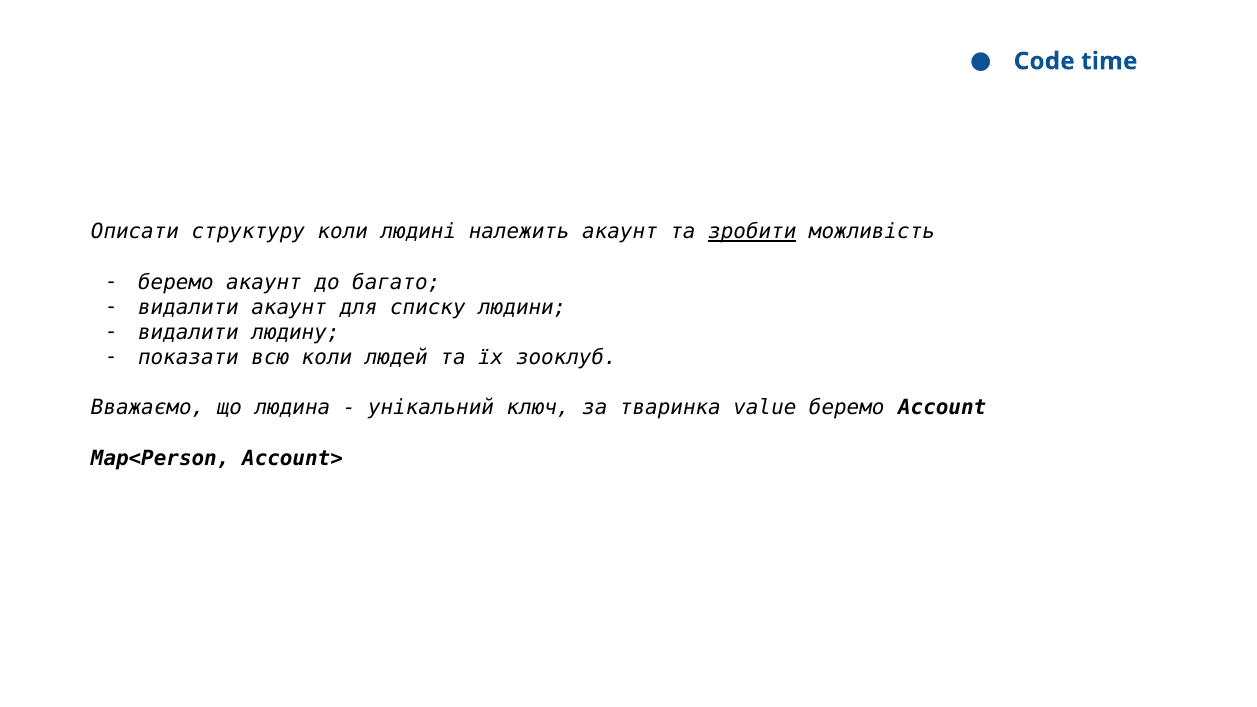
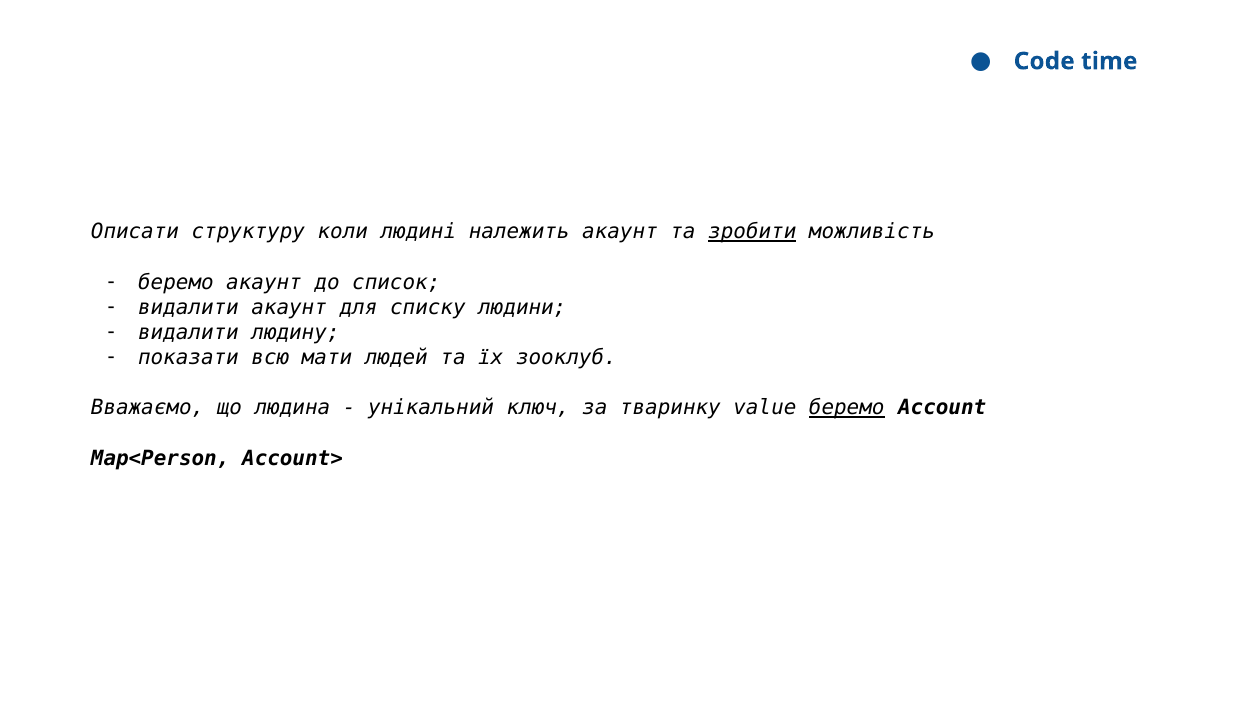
багато: багато -> список
всю коли: коли -> мати
тваринка: тваринка -> тваринку
беремо at (847, 408) underline: none -> present
